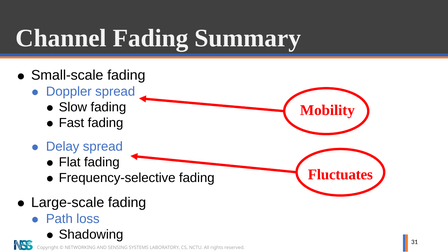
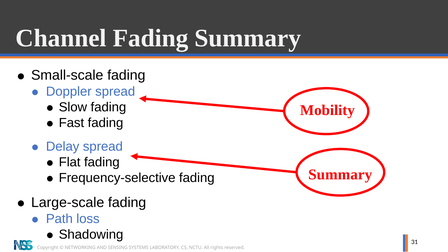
Fluctuates at (340, 174): Fluctuates -> Summary
